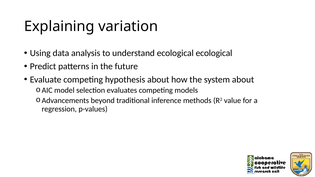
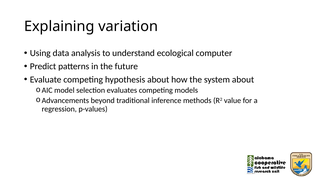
ecological ecological: ecological -> computer
